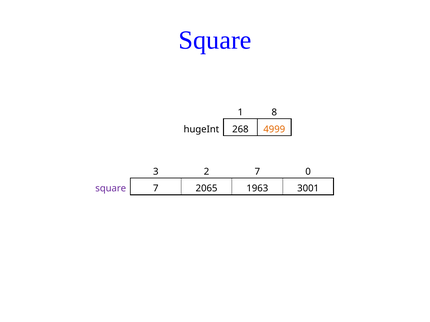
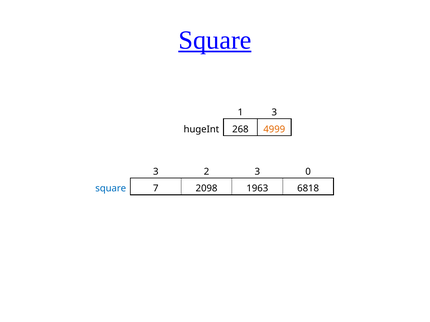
Square at (215, 40) underline: none -> present
1 8: 8 -> 3
2 7: 7 -> 3
square at (111, 189) colour: purple -> blue
2065: 2065 -> 2098
3001: 3001 -> 6818
